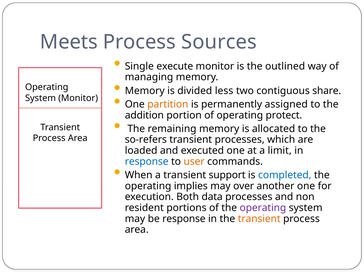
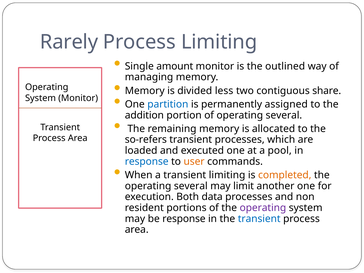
Meets: Meets -> Rarely
Process Sources: Sources -> Limiting
execute: execute -> amount
partition colour: orange -> blue
of operating protect: protect -> several
limit: limit -> pool
transient support: support -> limiting
completed colour: blue -> orange
implies at (191, 186): implies -> several
over: over -> limit
transient at (259, 219) colour: orange -> blue
